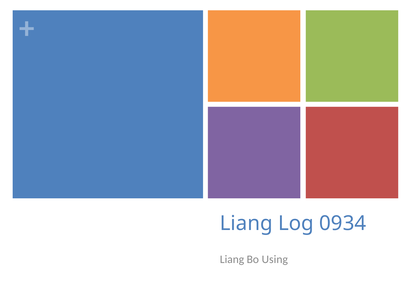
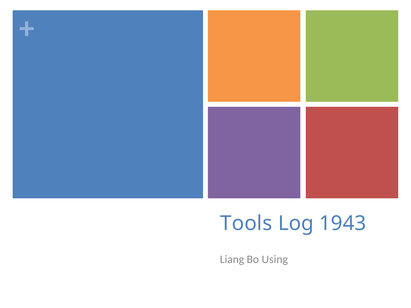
Liang at (246, 224): Liang -> Tools
0934: 0934 -> 1943
